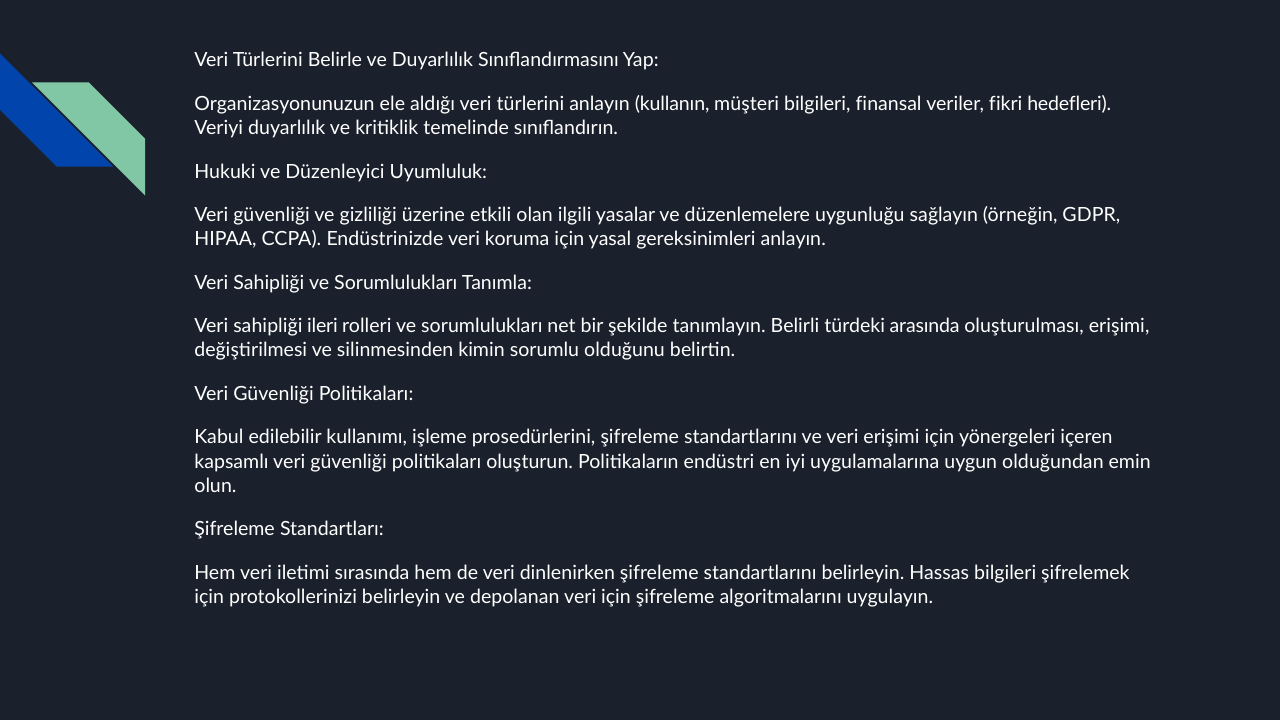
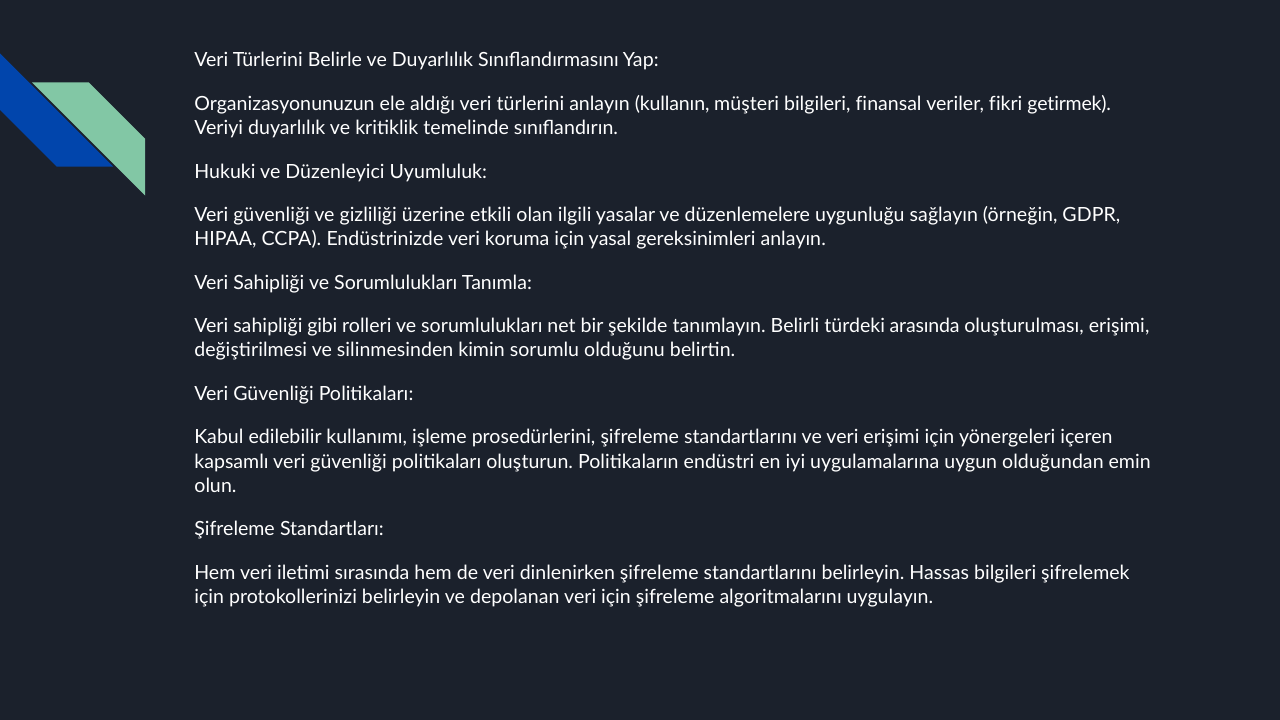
hedefleri: hedefleri -> getirmek
ileri: ileri -> gibi
